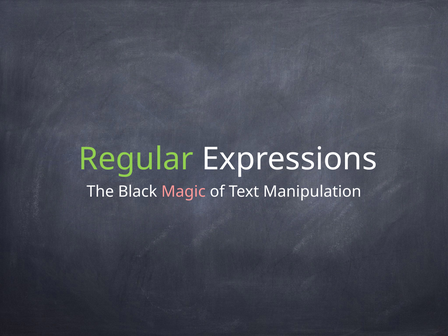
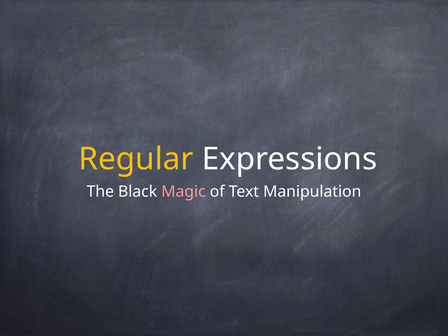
Regular colour: light green -> yellow
